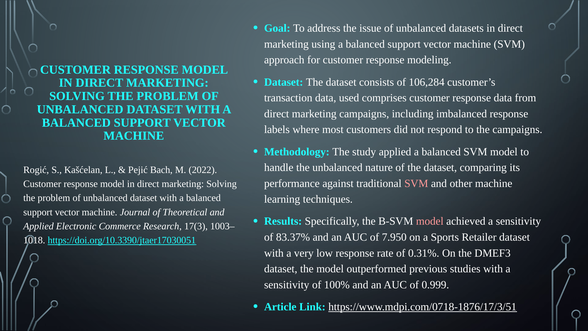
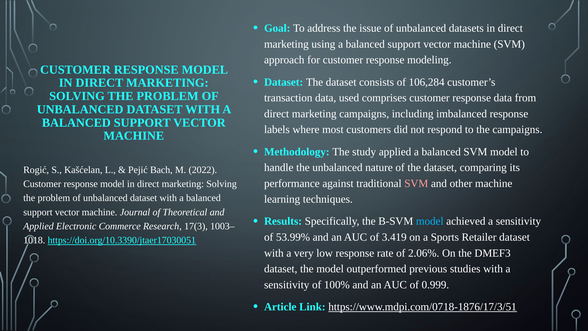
model at (430, 221) colour: pink -> light blue
83.37%: 83.37% -> 53.99%
7.950: 7.950 -> 3.419
0.31%: 0.31% -> 2.06%
